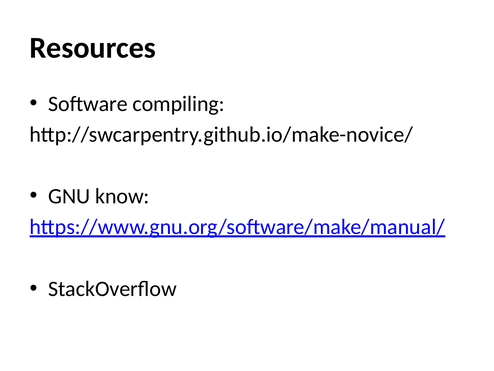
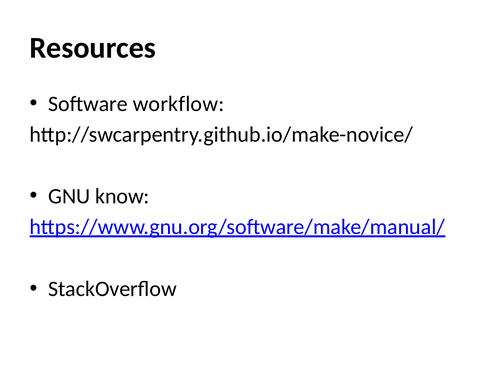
compiling: compiling -> workflow
